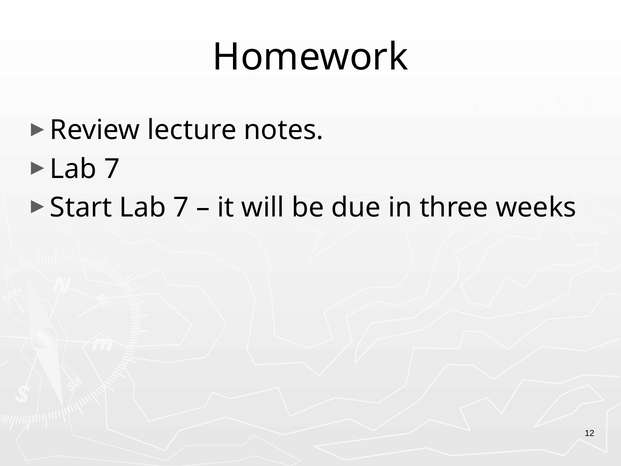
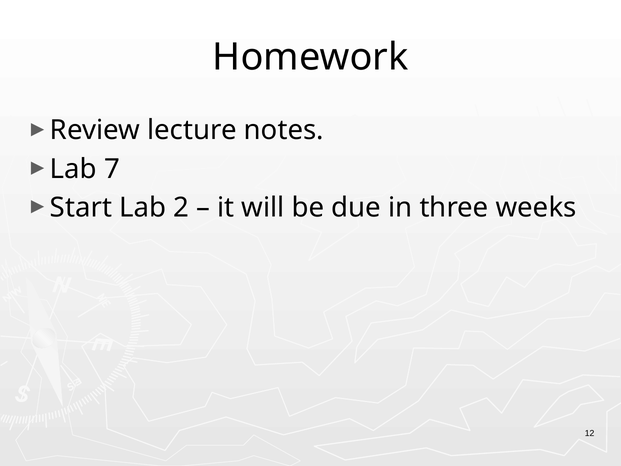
Start Lab 7: 7 -> 2
